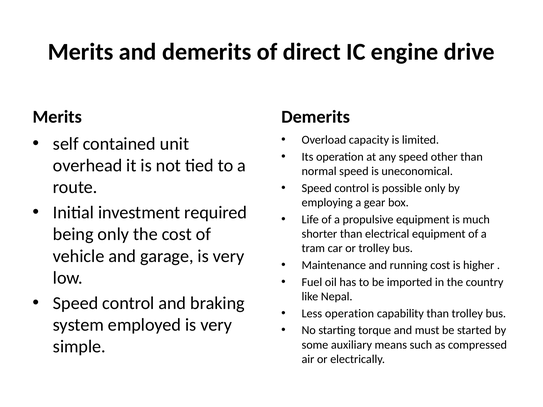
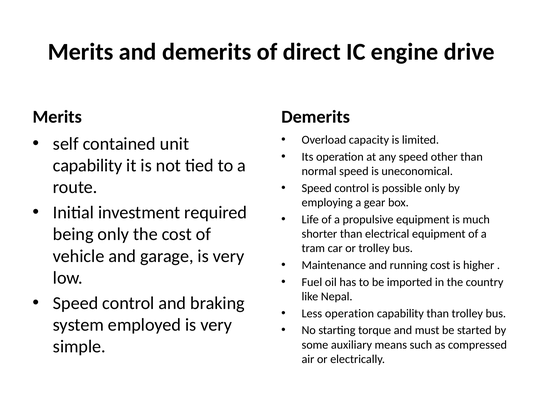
overhead at (88, 166): overhead -> capability
